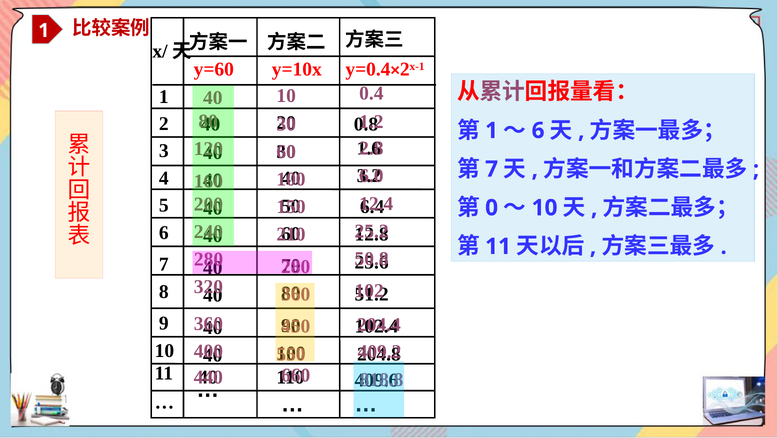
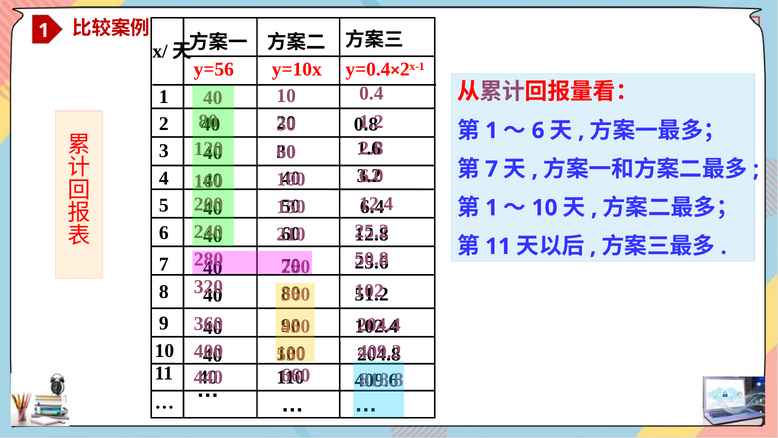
y=60: y=60 -> y=56
0 at (492, 208): 0 -> 1
